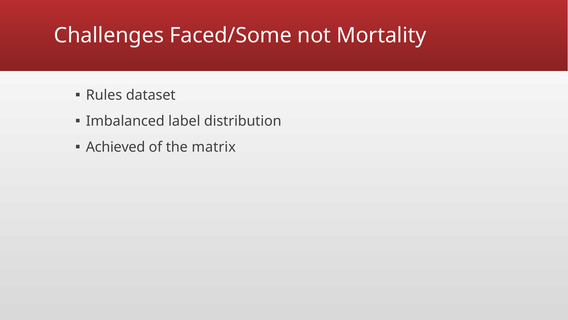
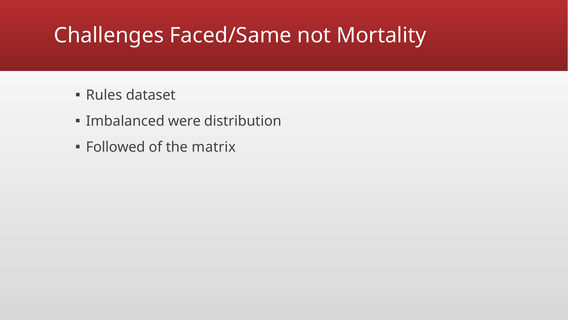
Faced/Some: Faced/Some -> Faced/Same
label: label -> were
Achieved: Achieved -> Followed
